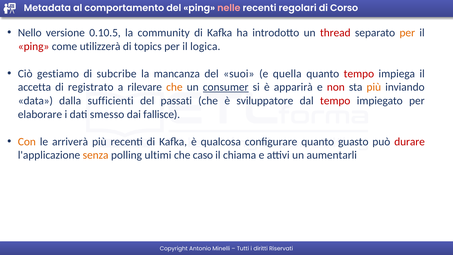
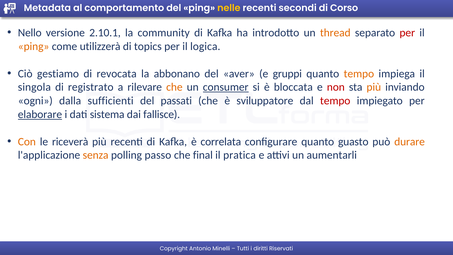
nelle colour: pink -> yellow
regolari: regolari -> secondi
0.10.5: 0.10.5 -> 2.10.1
thread colour: red -> orange
per at (407, 33) colour: orange -> red
ping at (34, 46) colour: red -> orange
subcribe: subcribe -> revocata
mancanza: mancanza -> abbonano
suoi: suoi -> aver
quella: quella -> gruppi
tempo at (359, 74) colour: red -> orange
accetta: accetta -> singola
apparirà: apparirà -> bloccata
data: data -> ogni
elaborare underline: none -> present
smesso: smesso -> sistema
arriverà: arriverà -> riceverà
qualcosa: qualcosa -> correlata
durare colour: red -> orange
ultimi: ultimi -> passo
caso: caso -> final
chiama: chiama -> pratica
